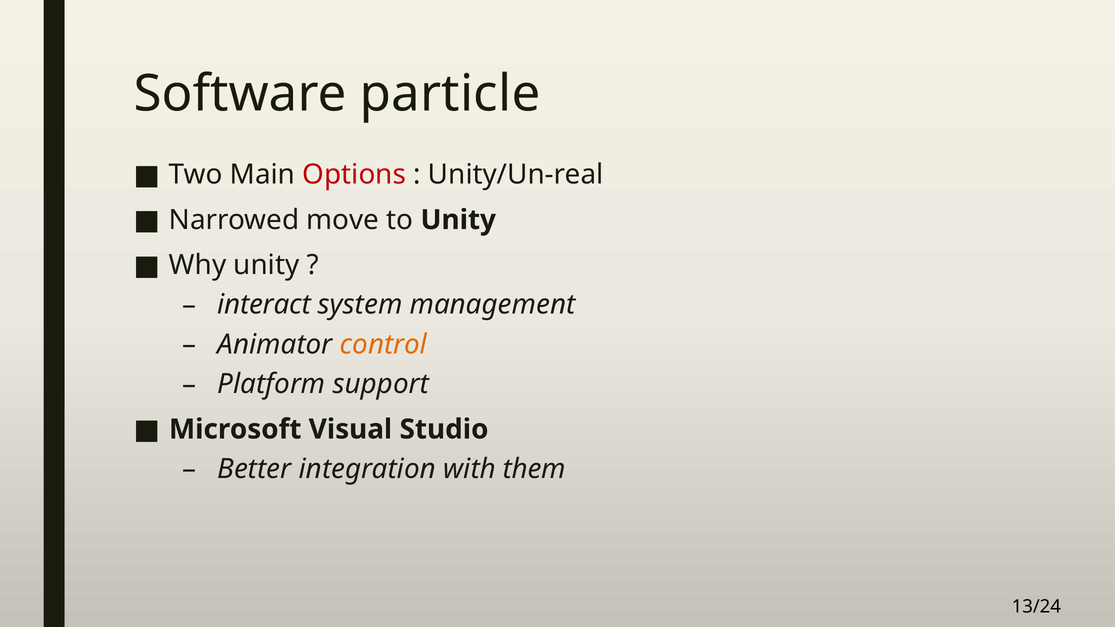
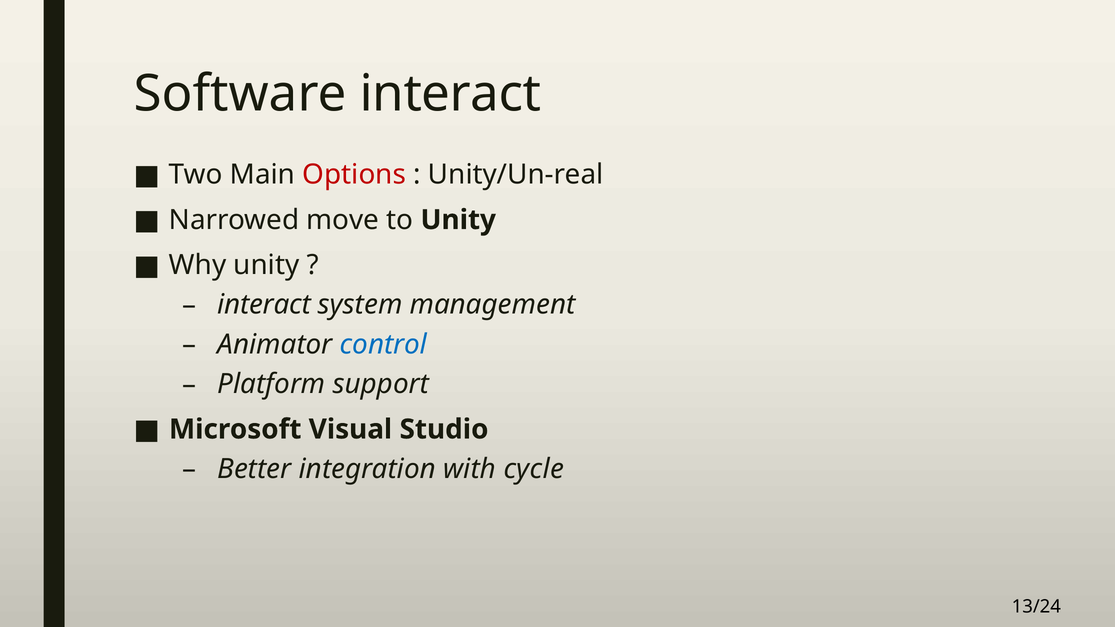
Software particle: particle -> interact
control colour: orange -> blue
them: them -> cycle
